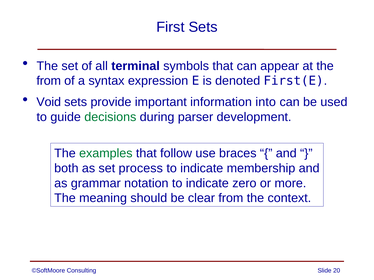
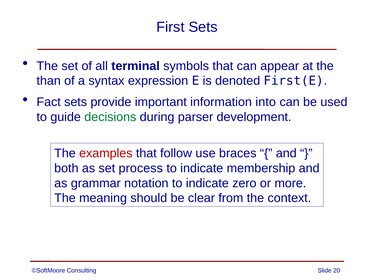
from at (49, 81): from -> than
Void: Void -> Fact
examples colour: green -> red
